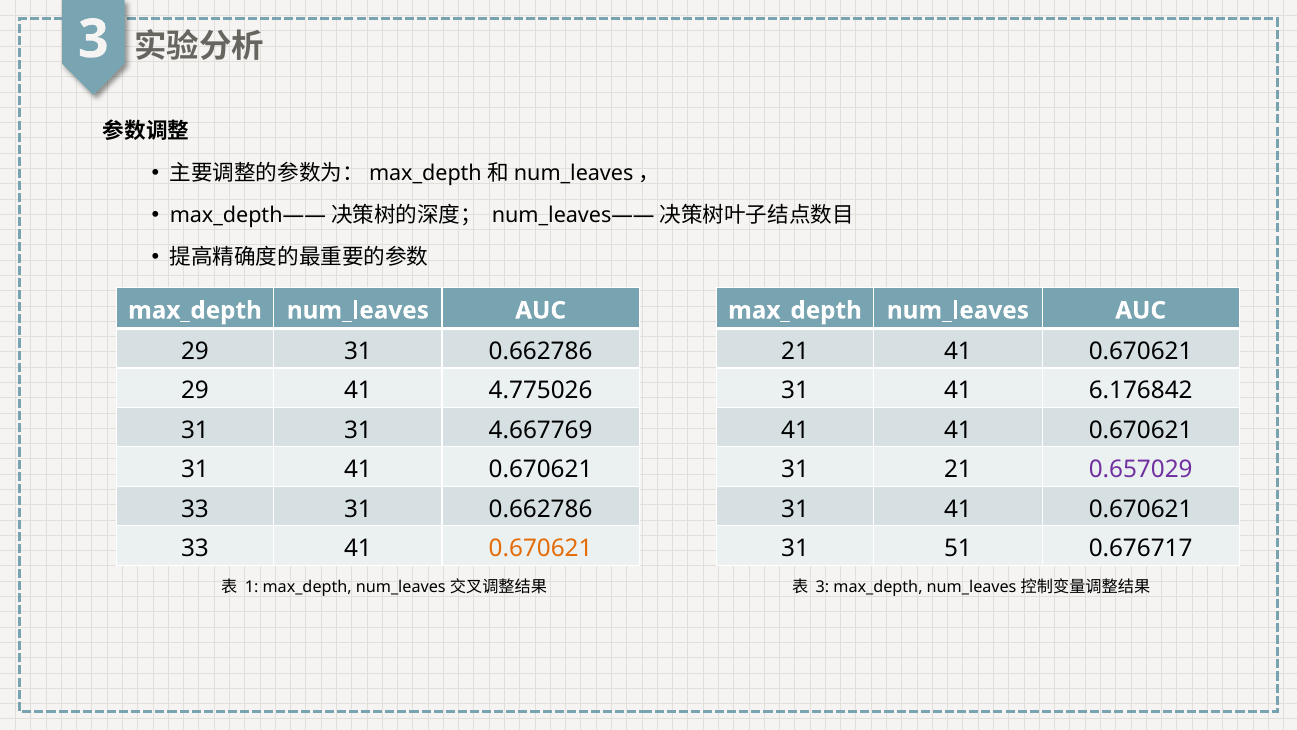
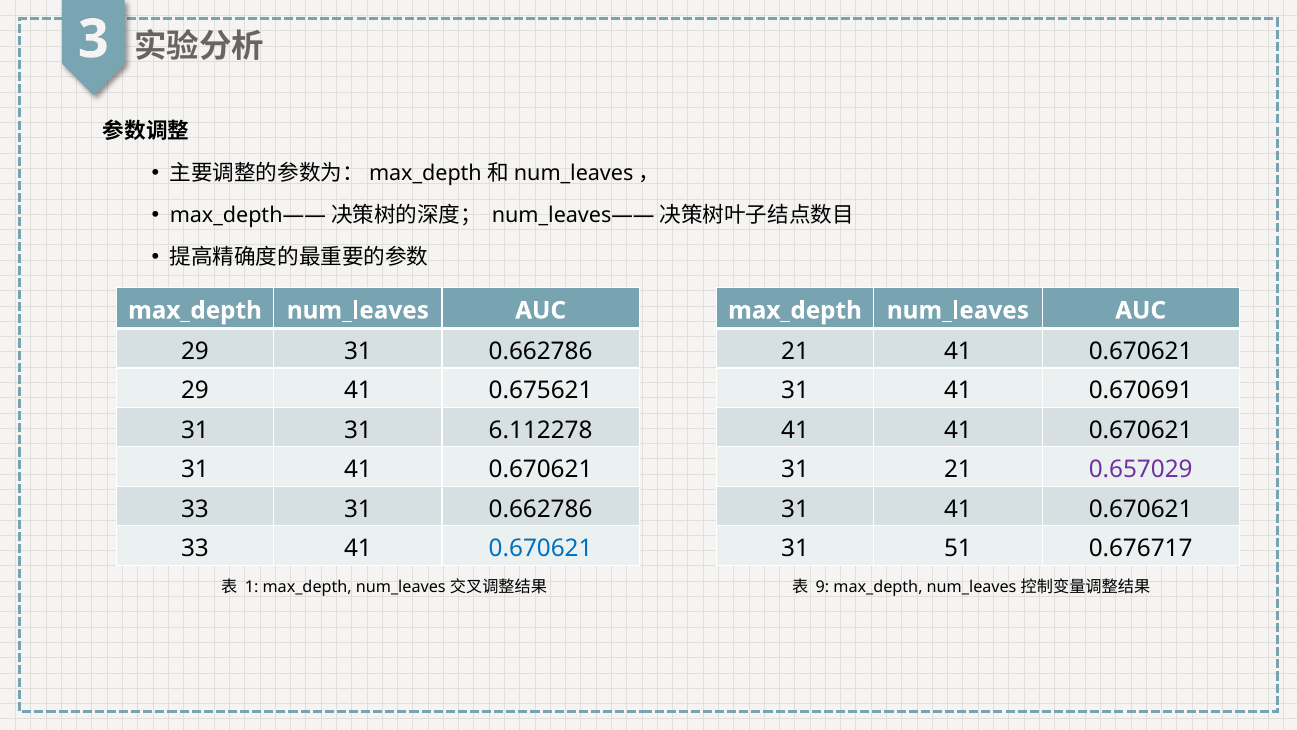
4.775026: 4.775026 -> 0.675621
6.176842: 6.176842 -> 0.670691
4.667769: 4.667769 -> 6.112278
0.670621 at (541, 548) colour: orange -> blue
3 at (822, 586): 3 -> 9
